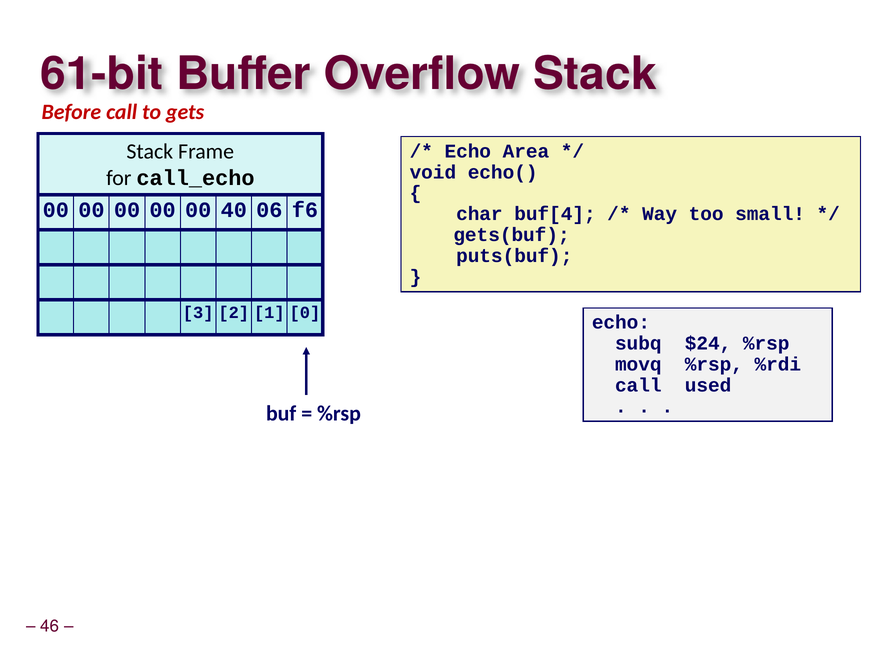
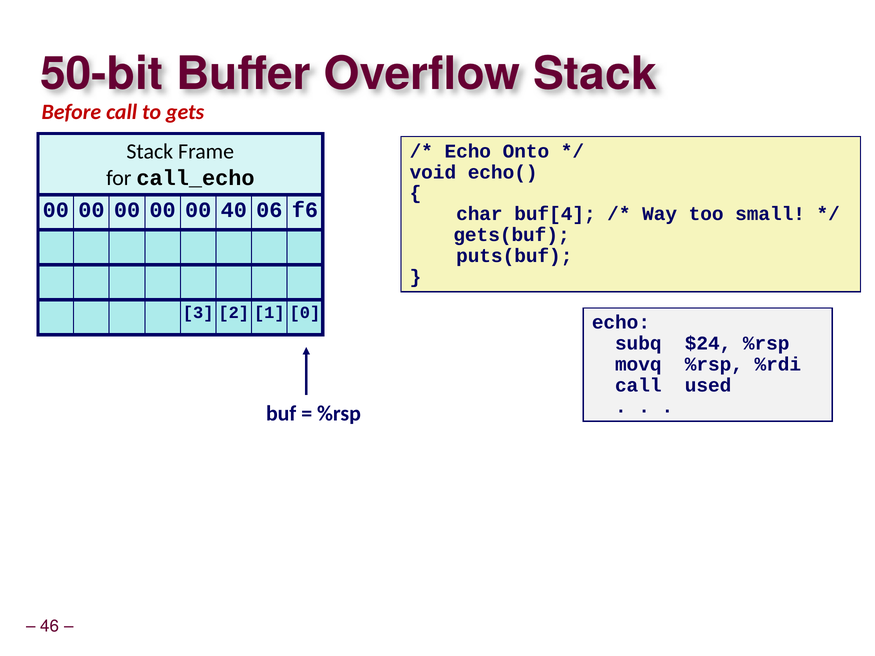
61-bit: 61-bit -> 50-bit
Area: Area -> Onto
